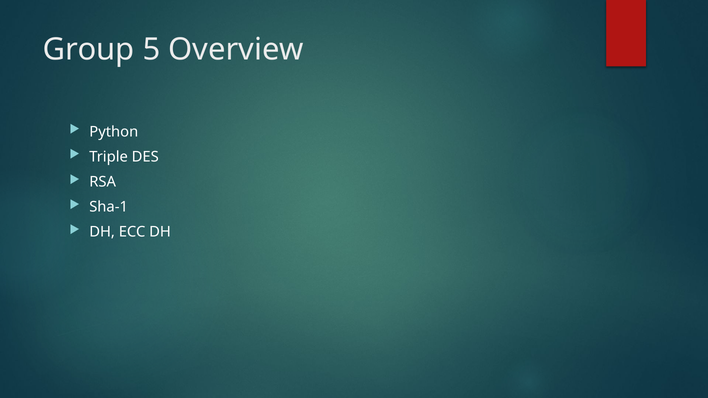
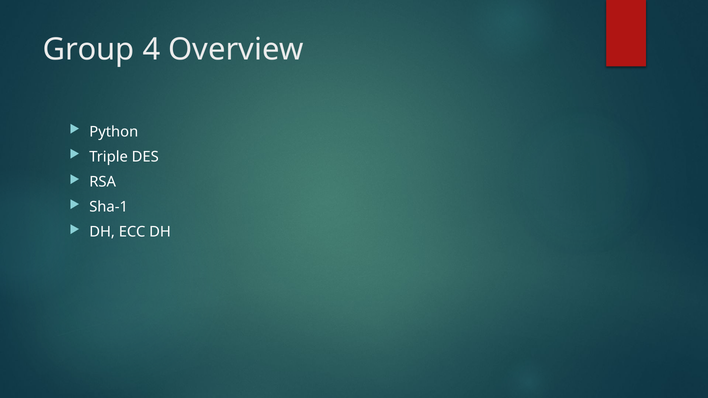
5: 5 -> 4
